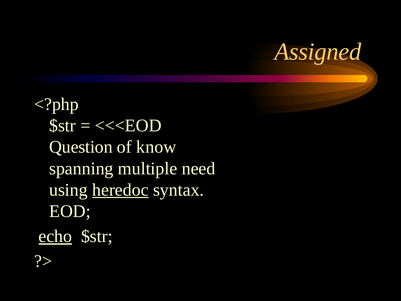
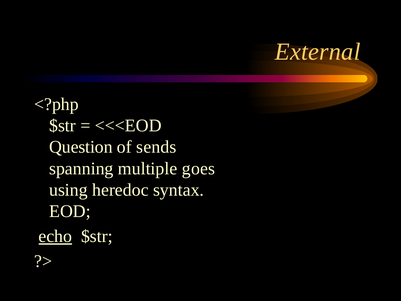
Assigned: Assigned -> External
know: know -> sends
need: need -> goes
heredoc underline: present -> none
